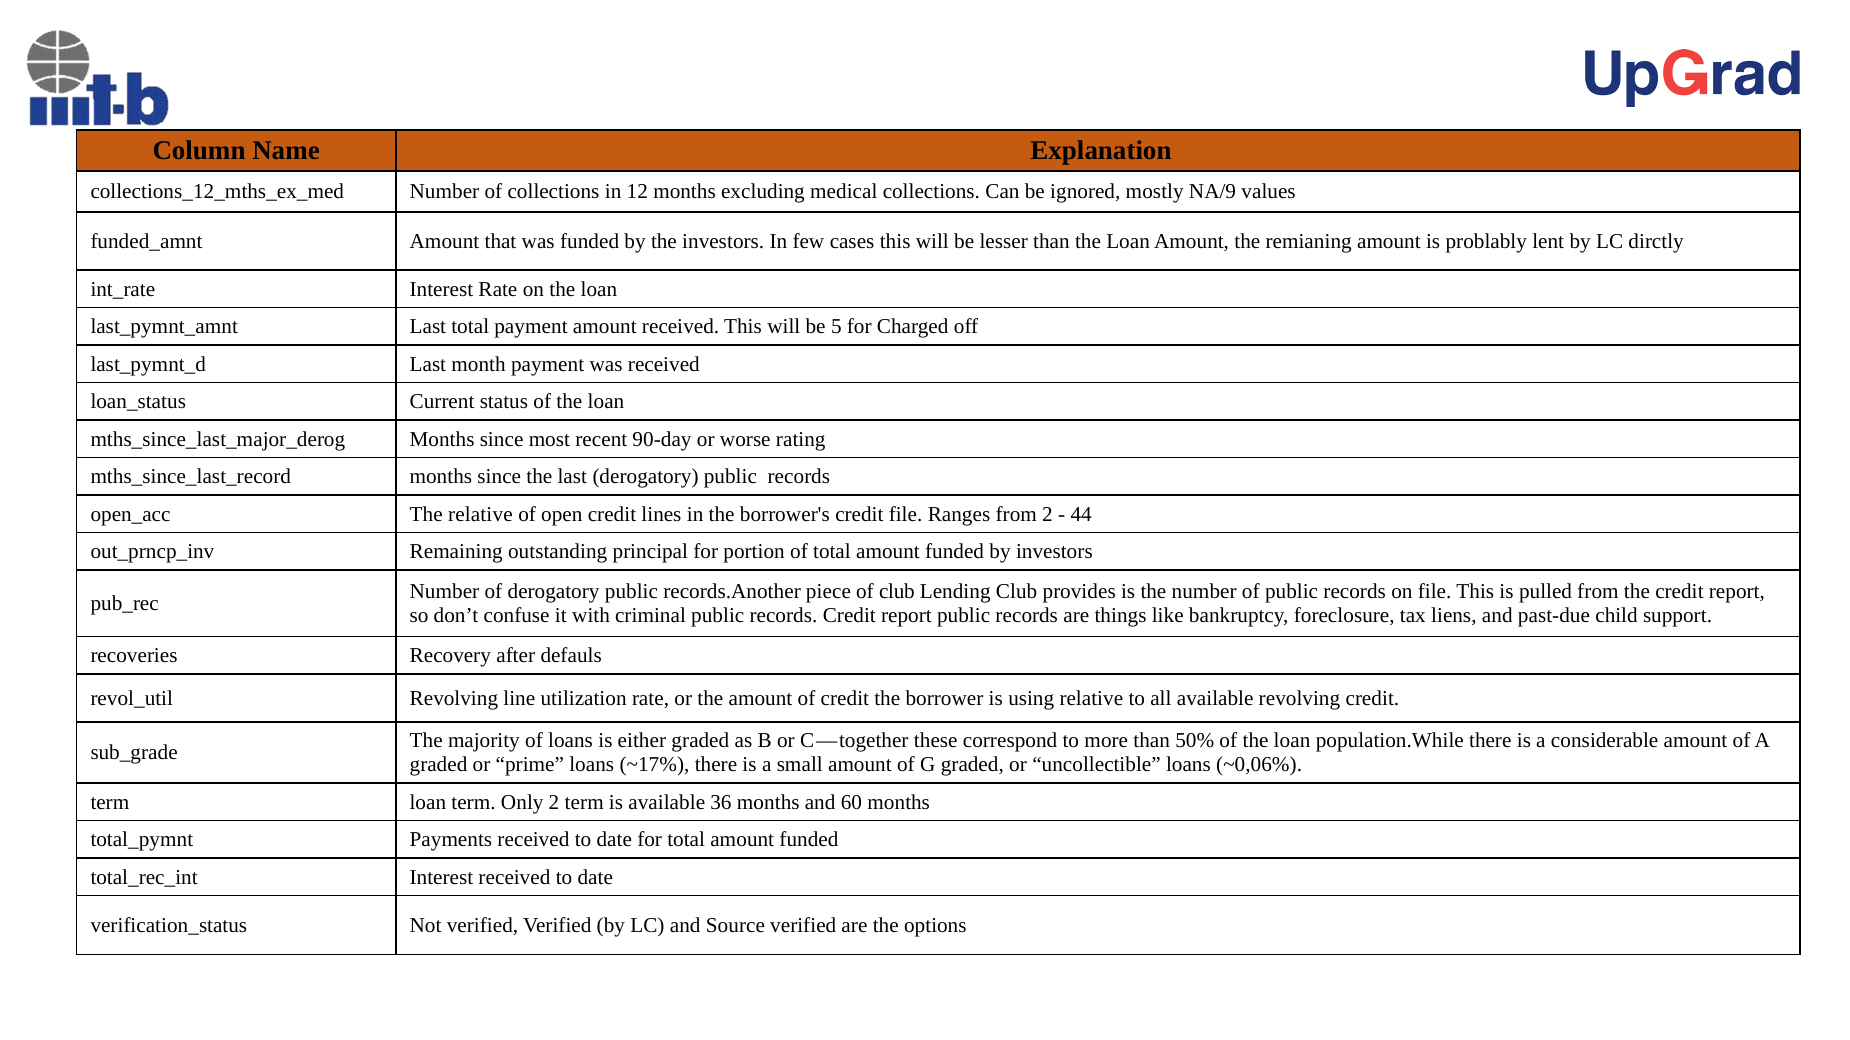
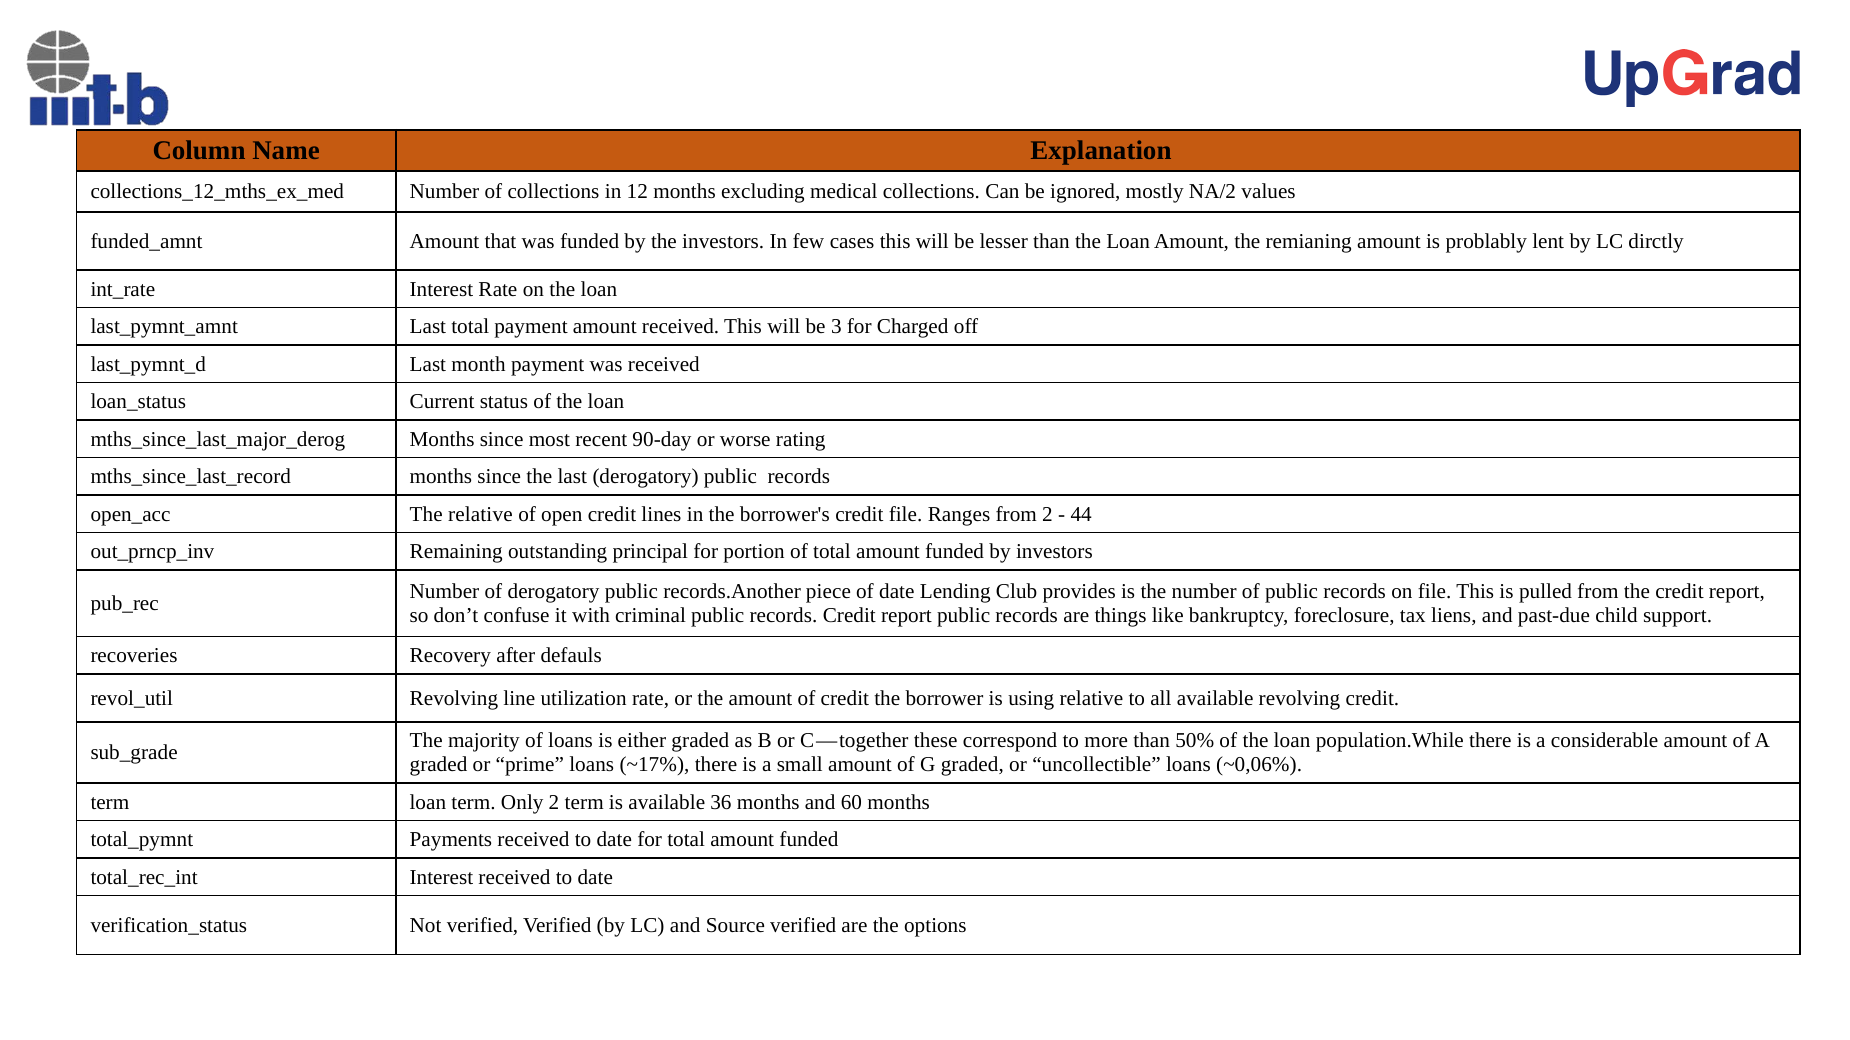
NA/9: NA/9 -> NA/2
5: 5 -> 3
of club: club -> date
